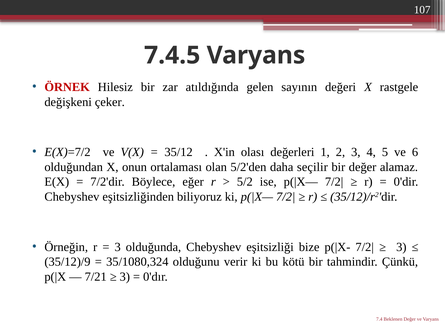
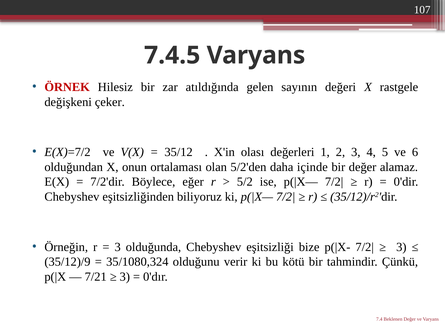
seçilir: seçilir -> içinde
